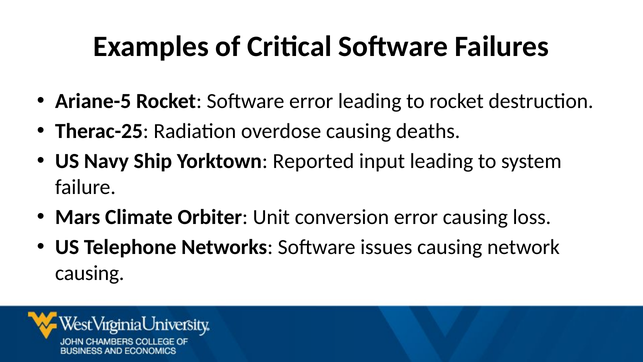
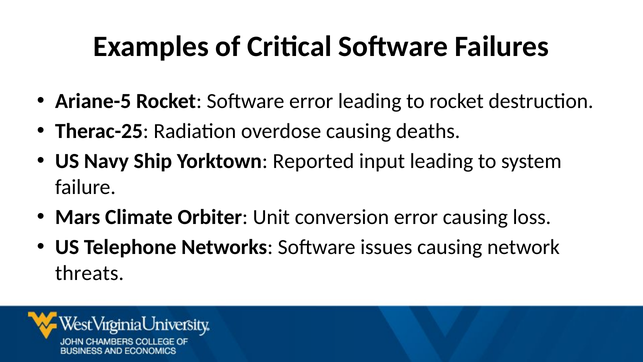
causing at (90, 273): causing -> threats
